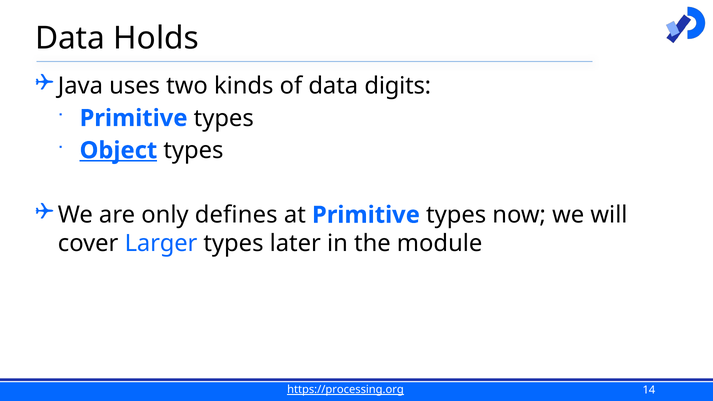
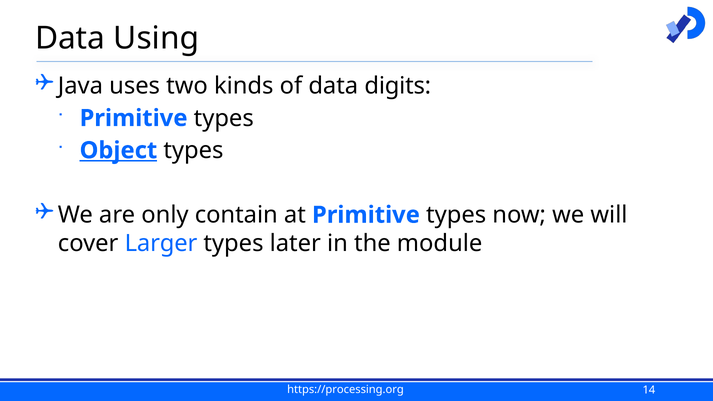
Holds: Holds -> Using
defines: defines -> contain
https://processing.org underline: present -> none
